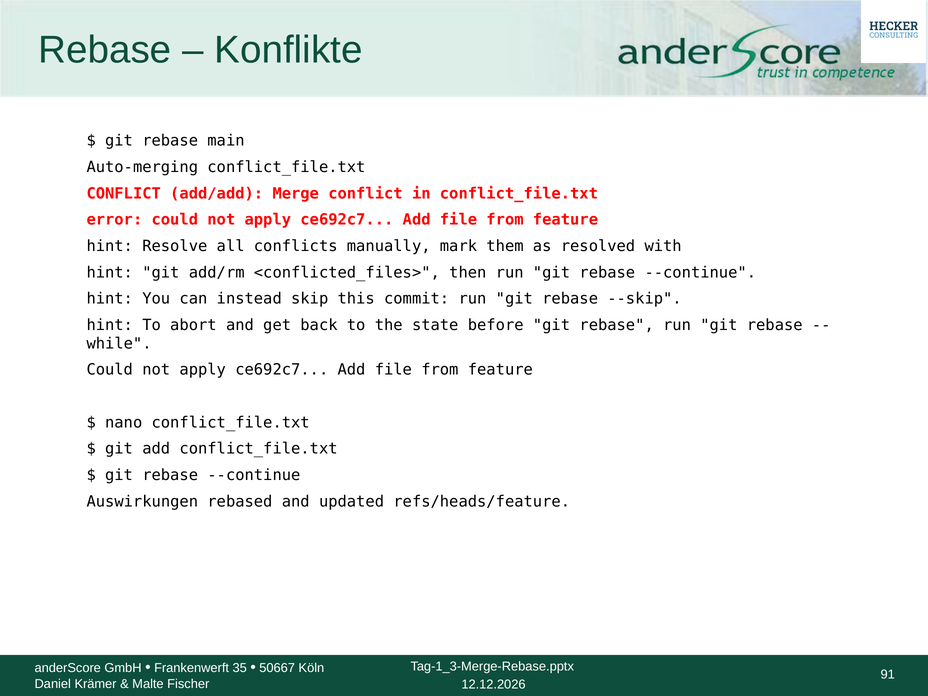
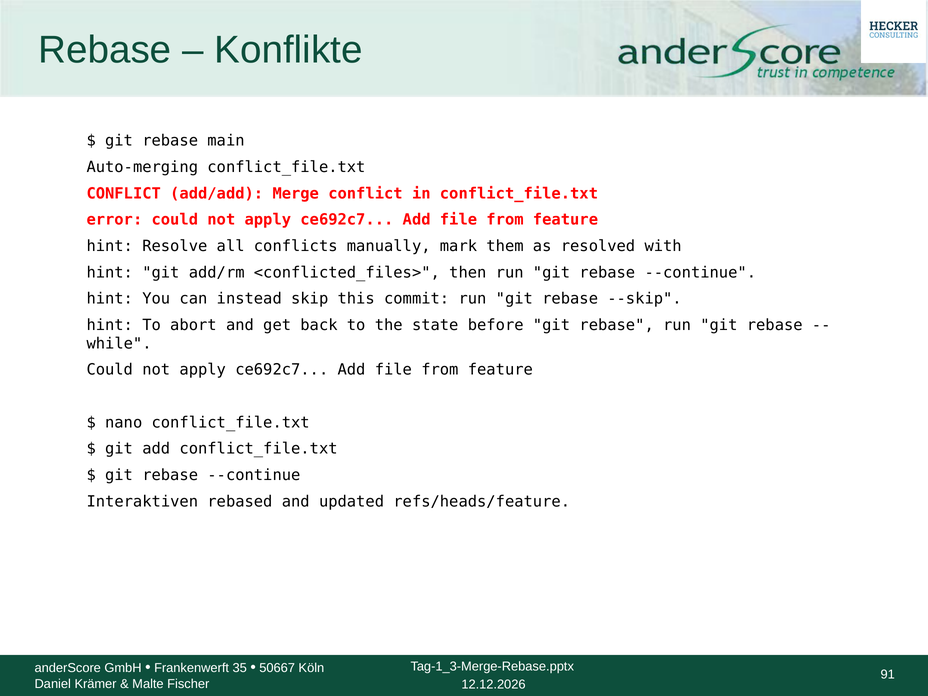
Auswirkungen: Auswirkungen -> Interaktiven
